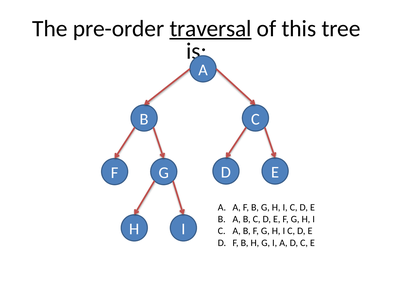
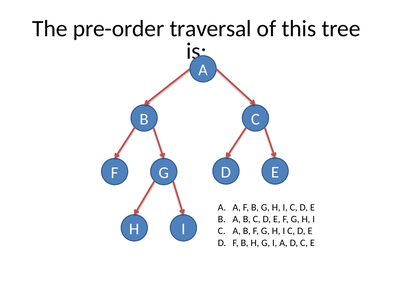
traversal underline: present -> none
